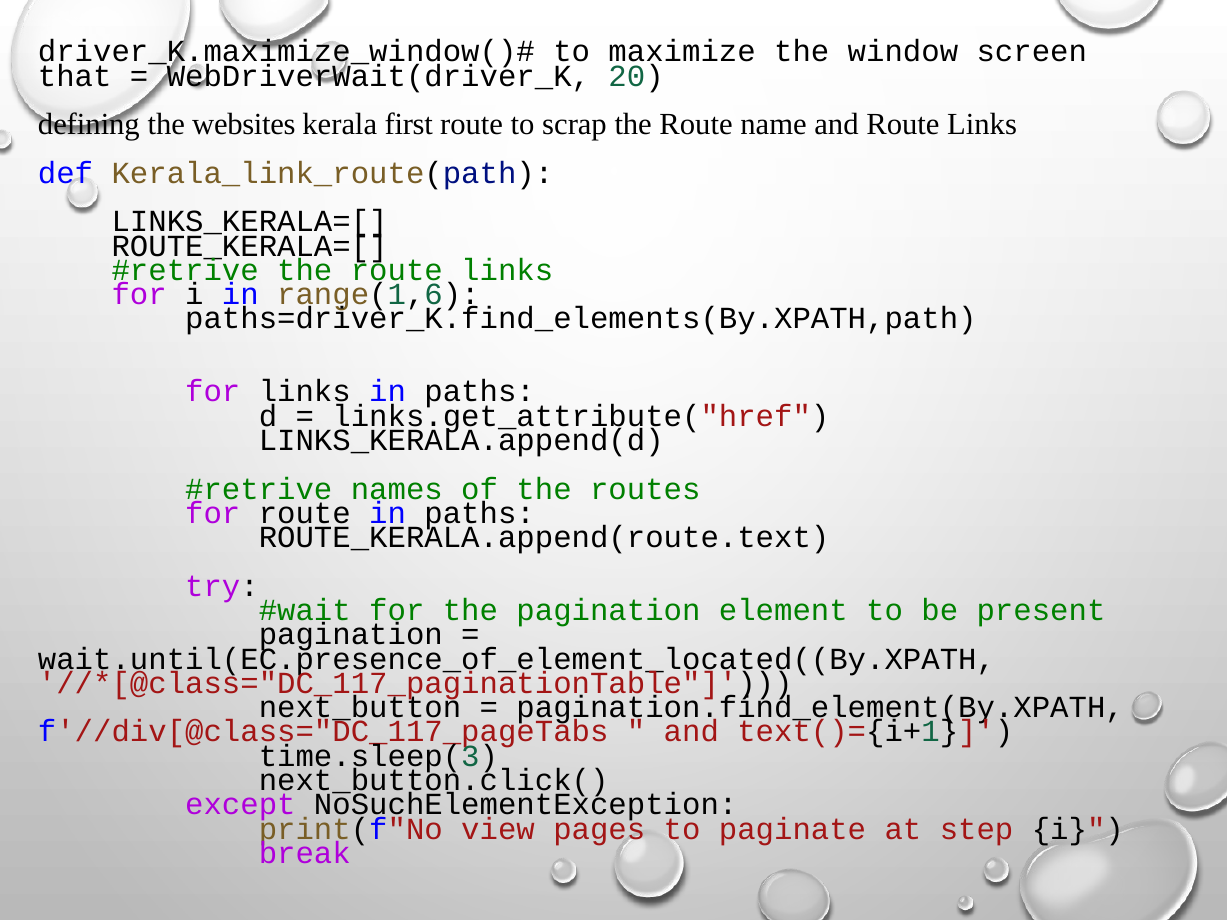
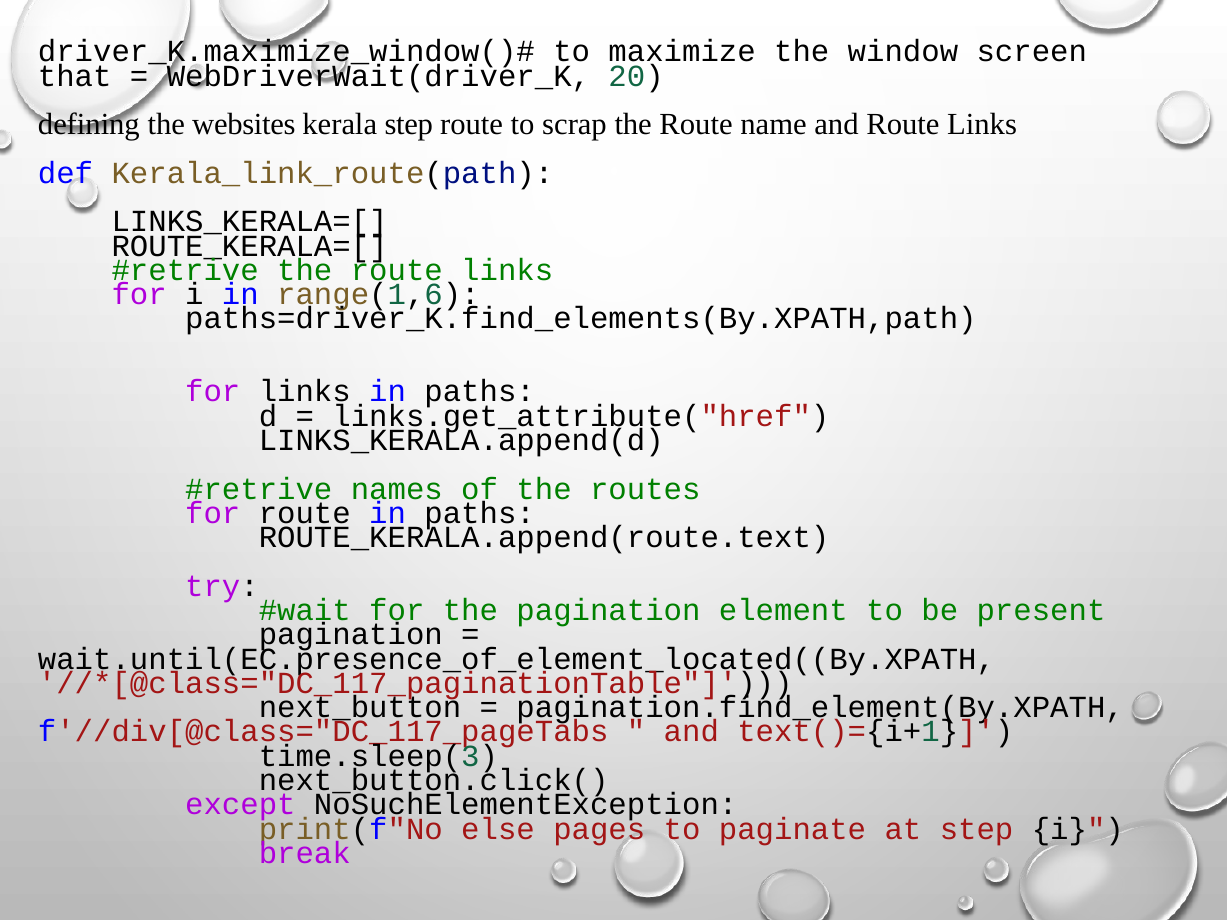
kerala first: first -> step
view: view -> else
